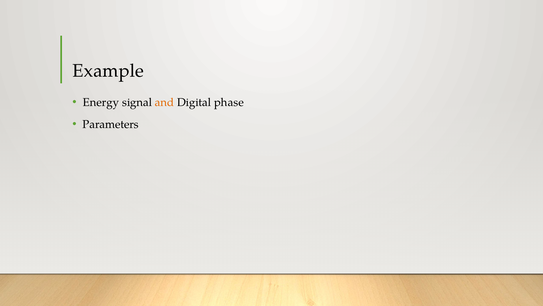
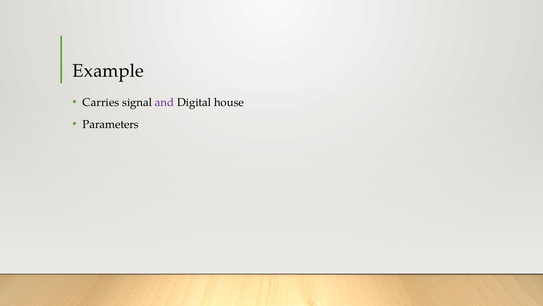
Energy: Energy -> Carries
and colour: orange -> purple
phase: phase -> house
